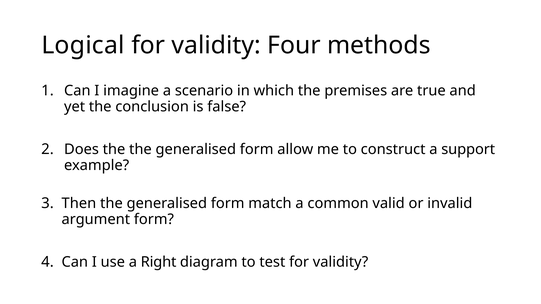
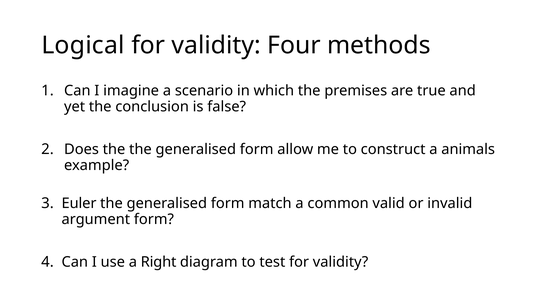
support: support -> animals
Then: Then -> Euler
